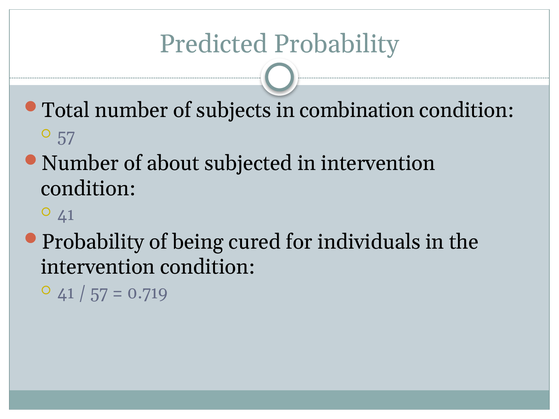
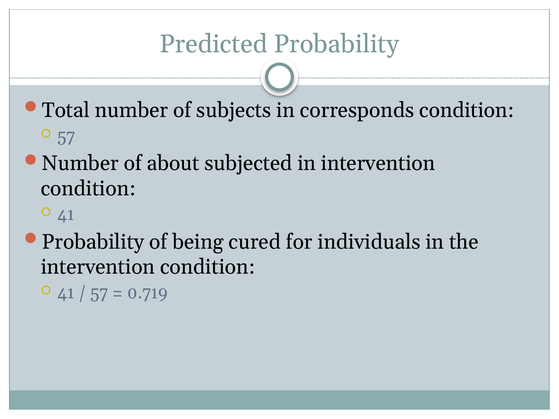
combination: combination -> corresponds
